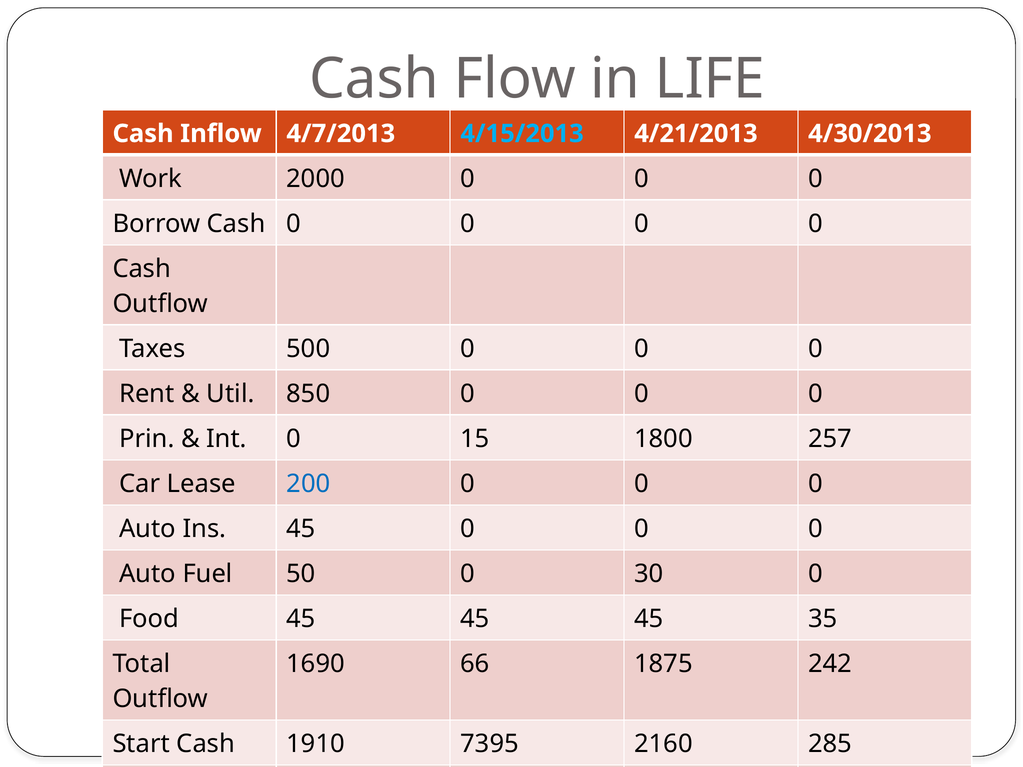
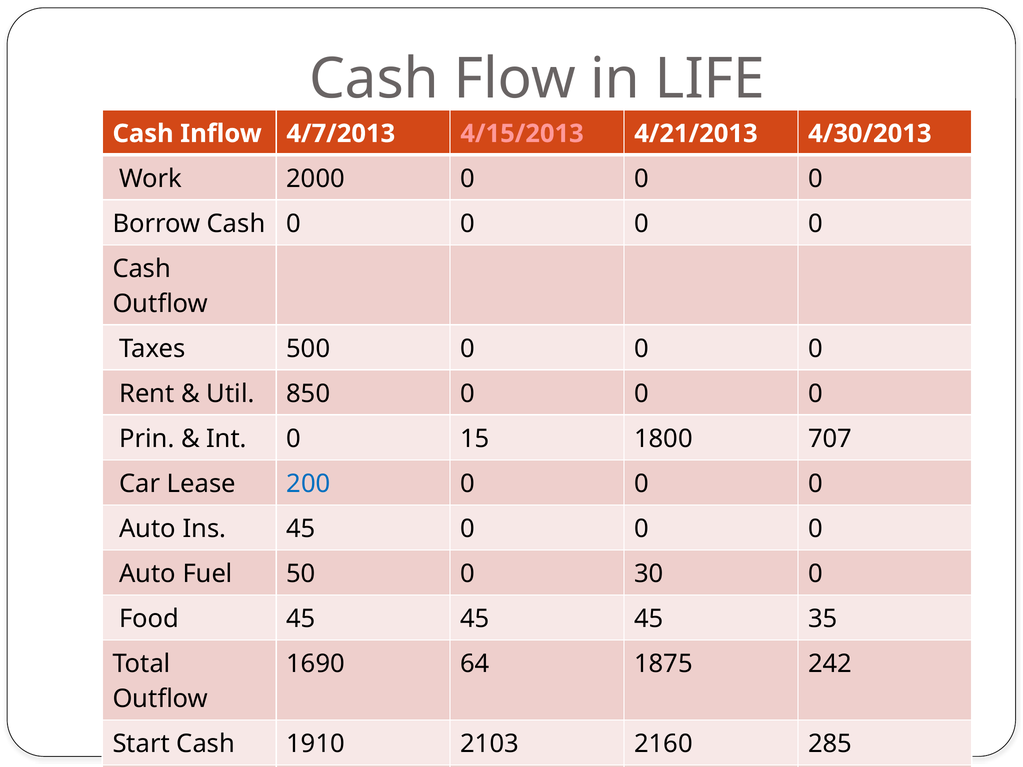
4/15/2013 colour: light blue -> pink
257: 257 -> 707
66: 66 -> 64
7395: 7395 -> 2103
